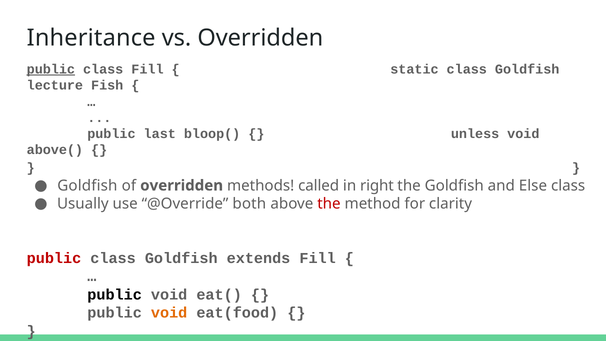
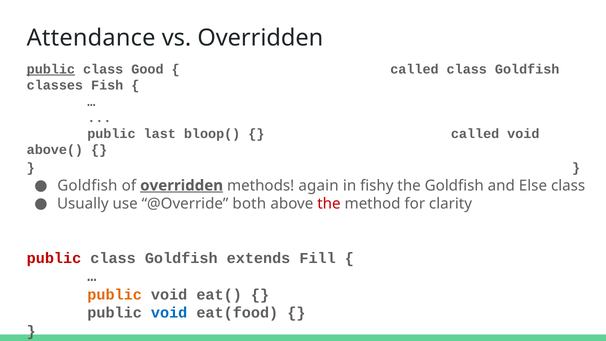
Inheritance: Inheritance -> Attendance
class Fill: Fill -> Good
static at (414, 69): static -> called
lecture: lecture -> classes
unless at (475, 134): unless -> called
overridden at (182, 185) underline: none -> present
called: called -> again
right: right -> fishy
public at (115, 295) colour: black -> orange
void at (169, 313) colour: orange -> blue
